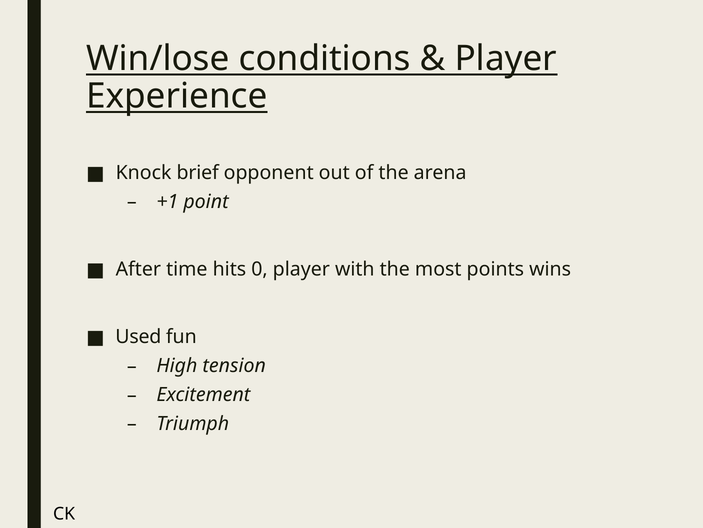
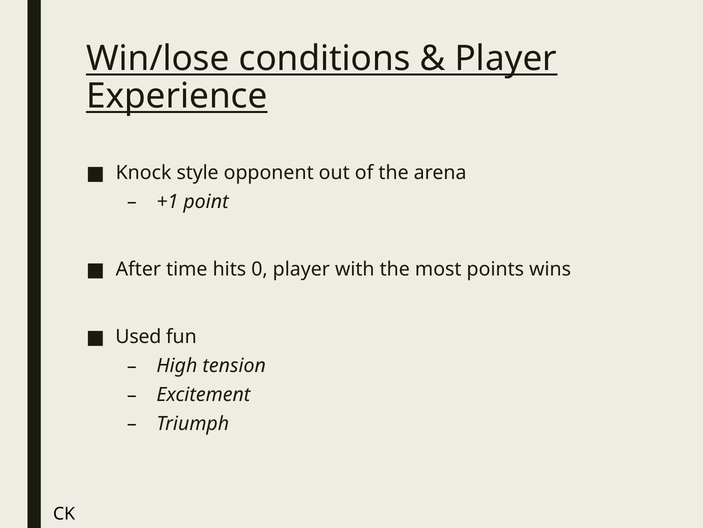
brief: brief -> style
